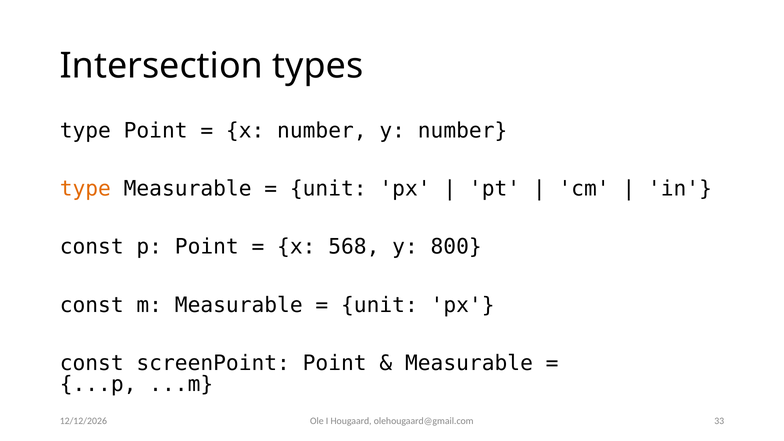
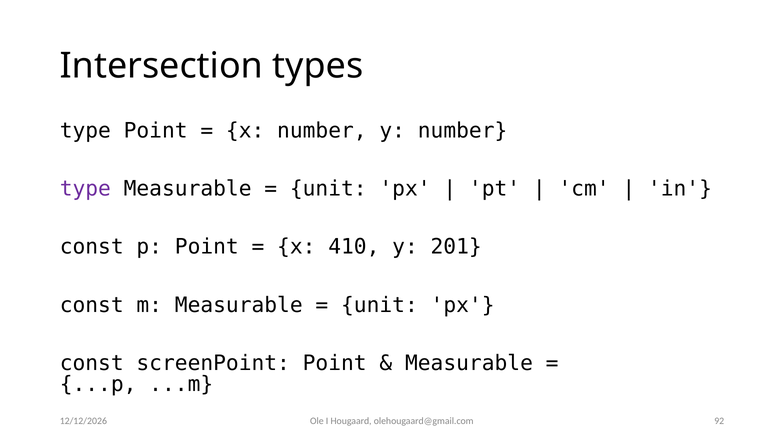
type at (85, 189) colour: orange -> purple
568: 568 -> 410
800: 800 -> 201
33: 33 -> 92
